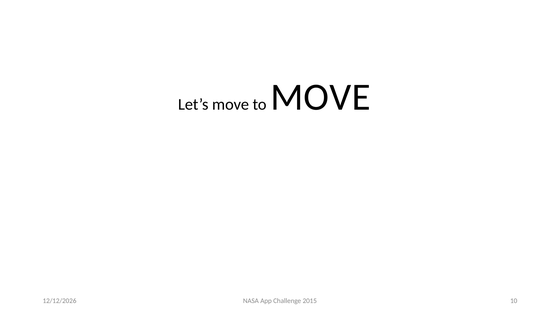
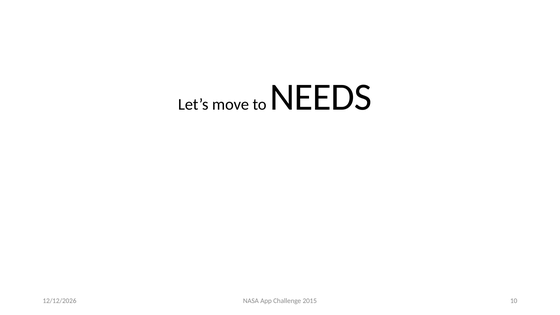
to MOVE: MOVE -> NEEDS
